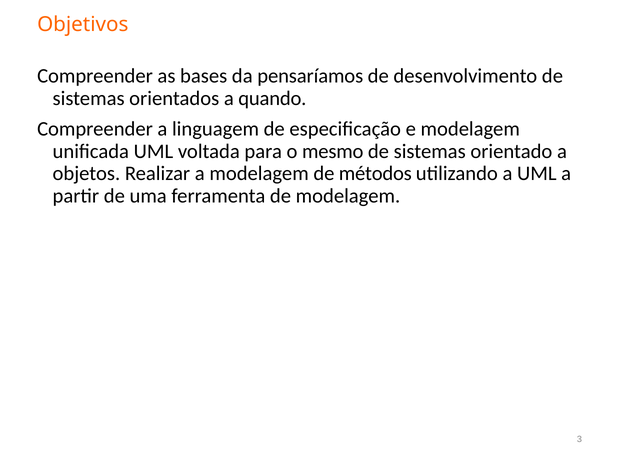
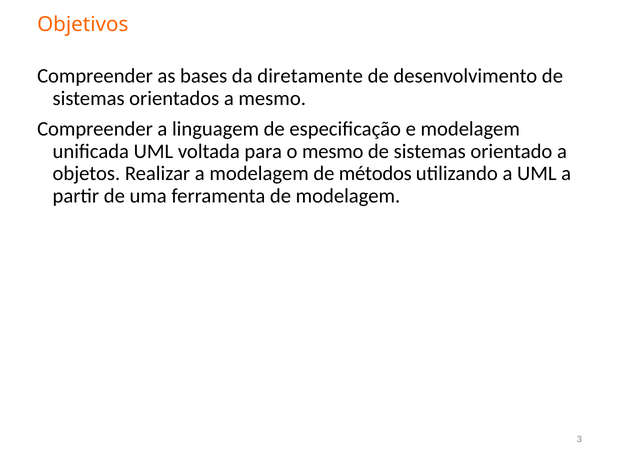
pensaríamos: pensaríamos -> diretamente
a quando: quando -> mesmo
